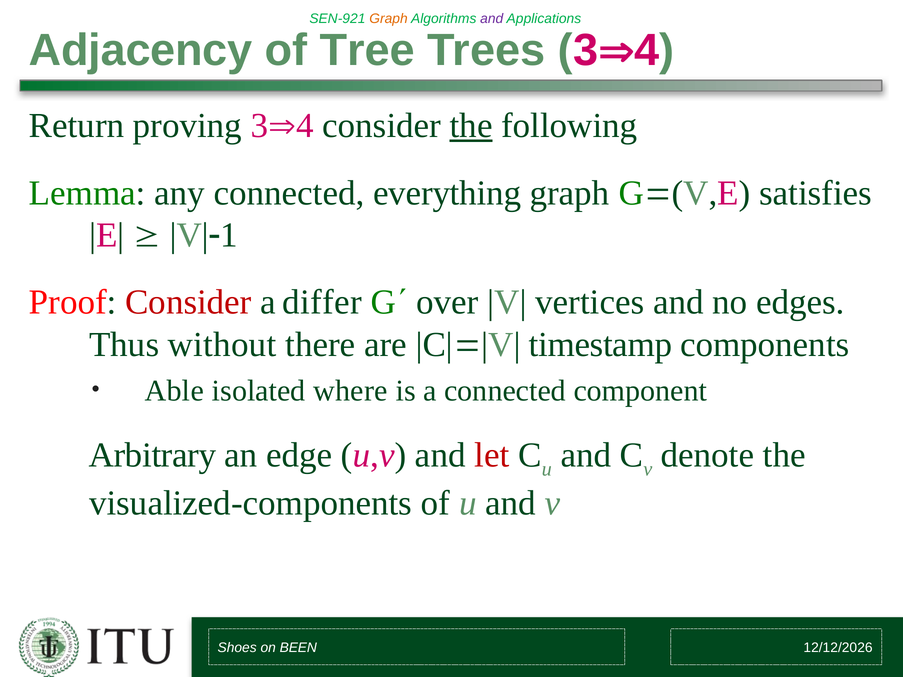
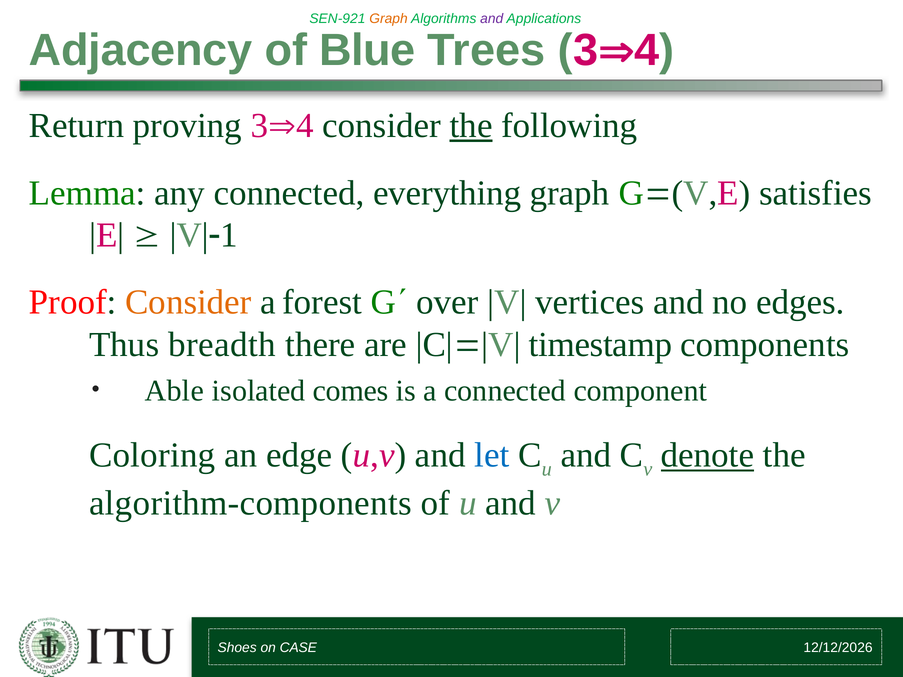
Tree: Tree -> Blue
Consider at (188, 302) colour: red -> orange
differ: differ -> forest
without: without -> breadth
where: where -> comes
Arbitrary: Arbitrary -> Coloring
let colour: red -> blue
denote underline: none -> present
visualized-components: visualized-components -> algorithm-components
BEEN: BEEN -> CASE
